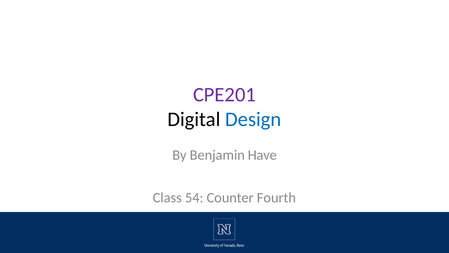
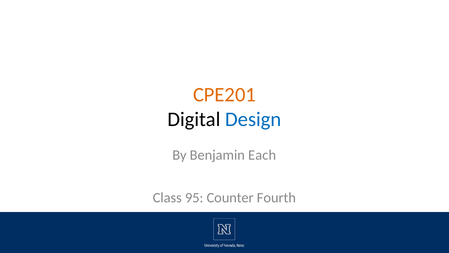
CPE201 colour: purple -> orange
Have: Have -> Each
54: 54 -> 95
